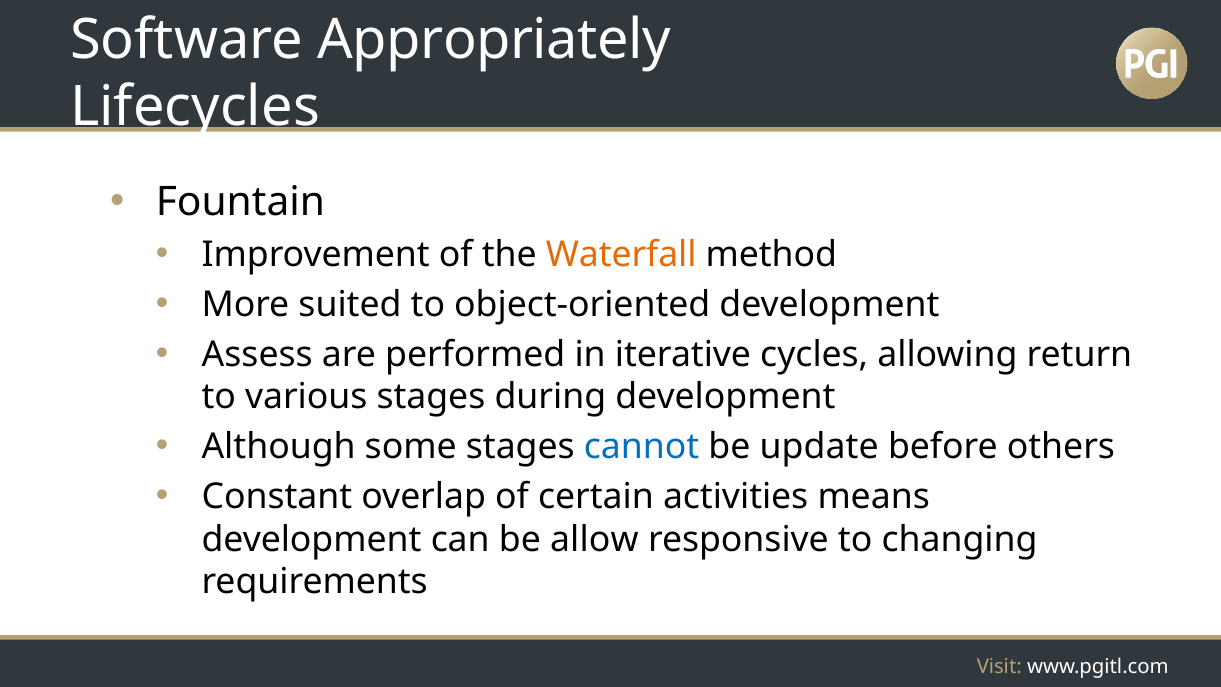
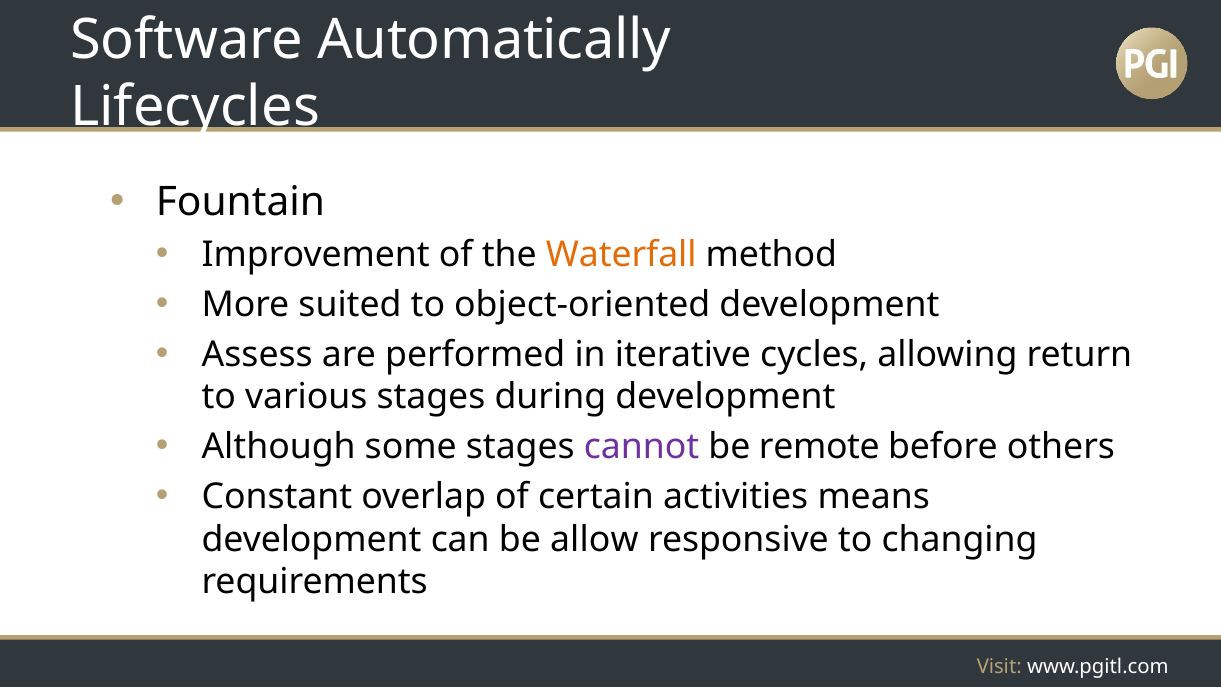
Appropriately: Appropriately -> Automatically
cannot colour: blue -> purple
update: update -> remote
